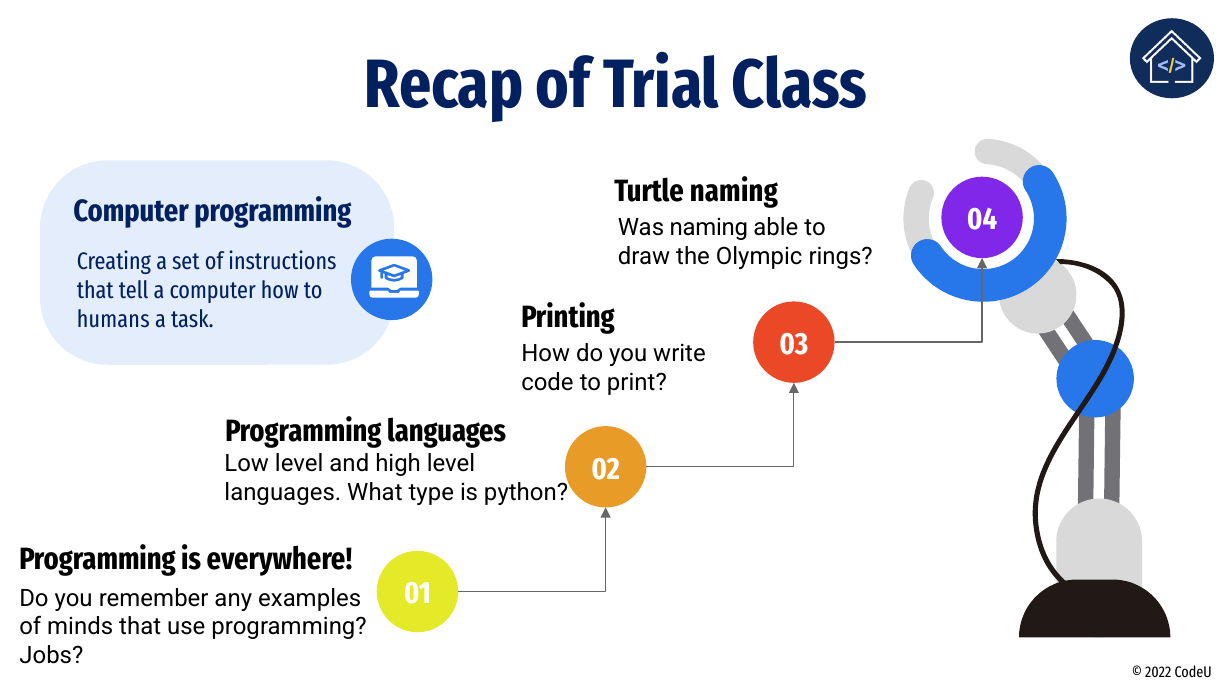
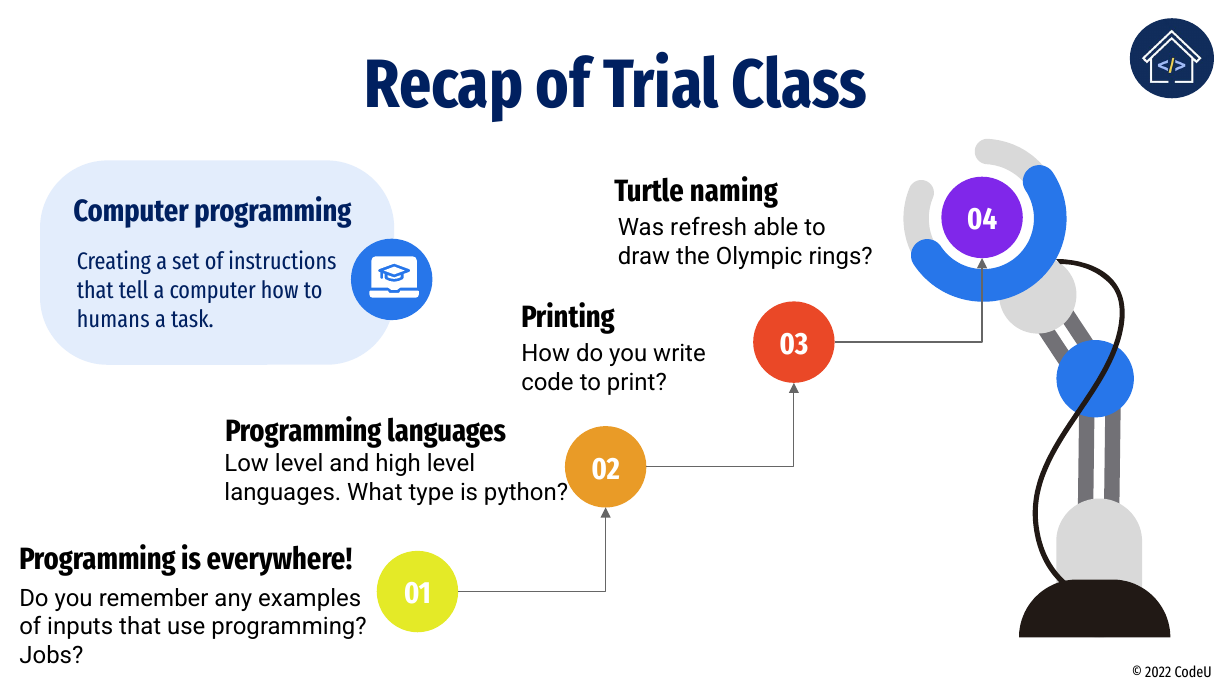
Was naming: naming -> refresh
minds: minds -> inputs
